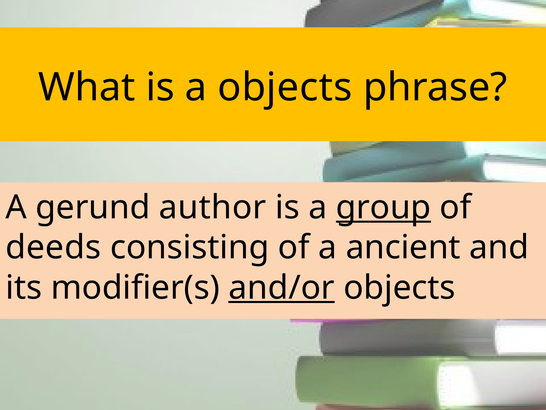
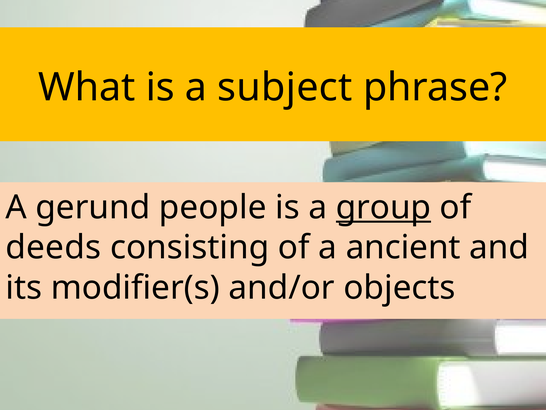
a objects: objects -> subject
author: author -> people
and/or underline: present -> none
